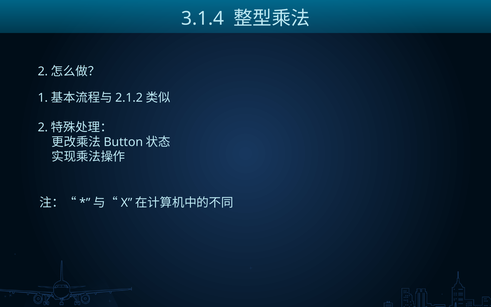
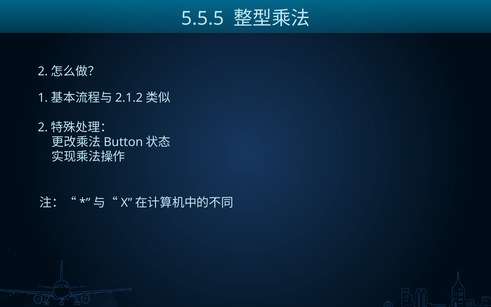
3.1.4: 3.1.4 -> 5.5.5
